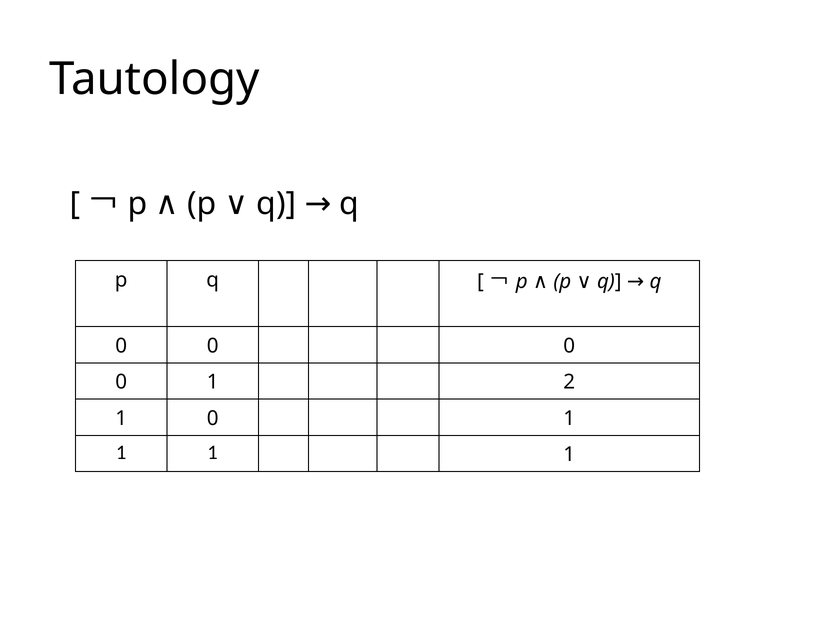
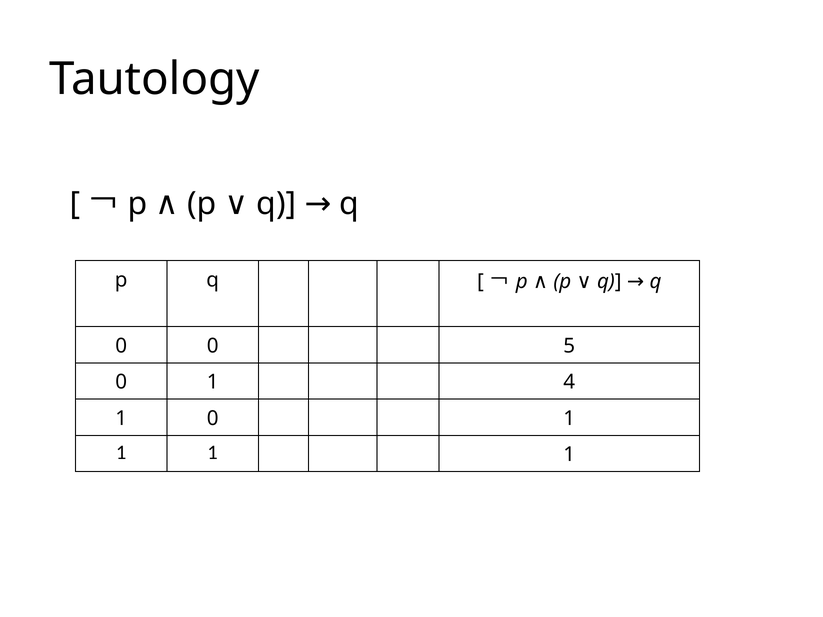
0 at (569, 346): 0 -> 5
2: 2 -> 4
